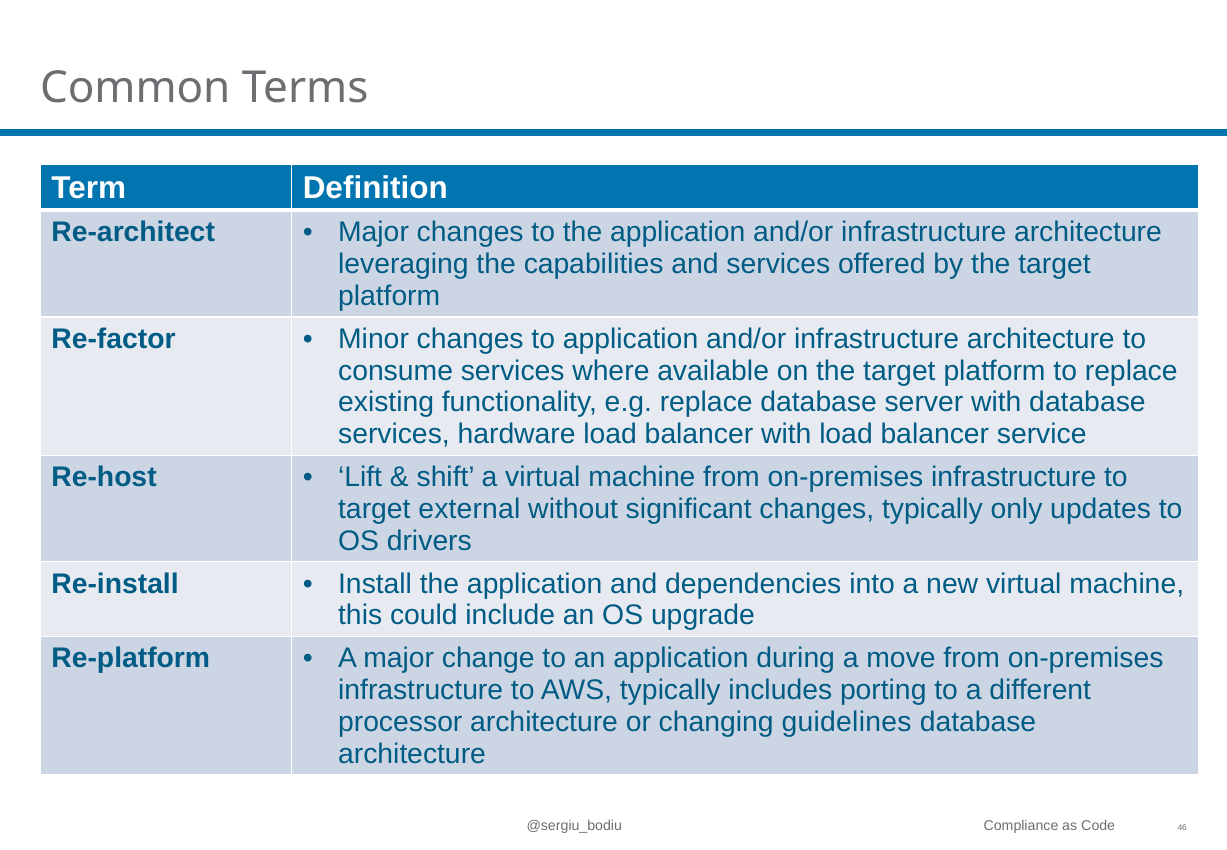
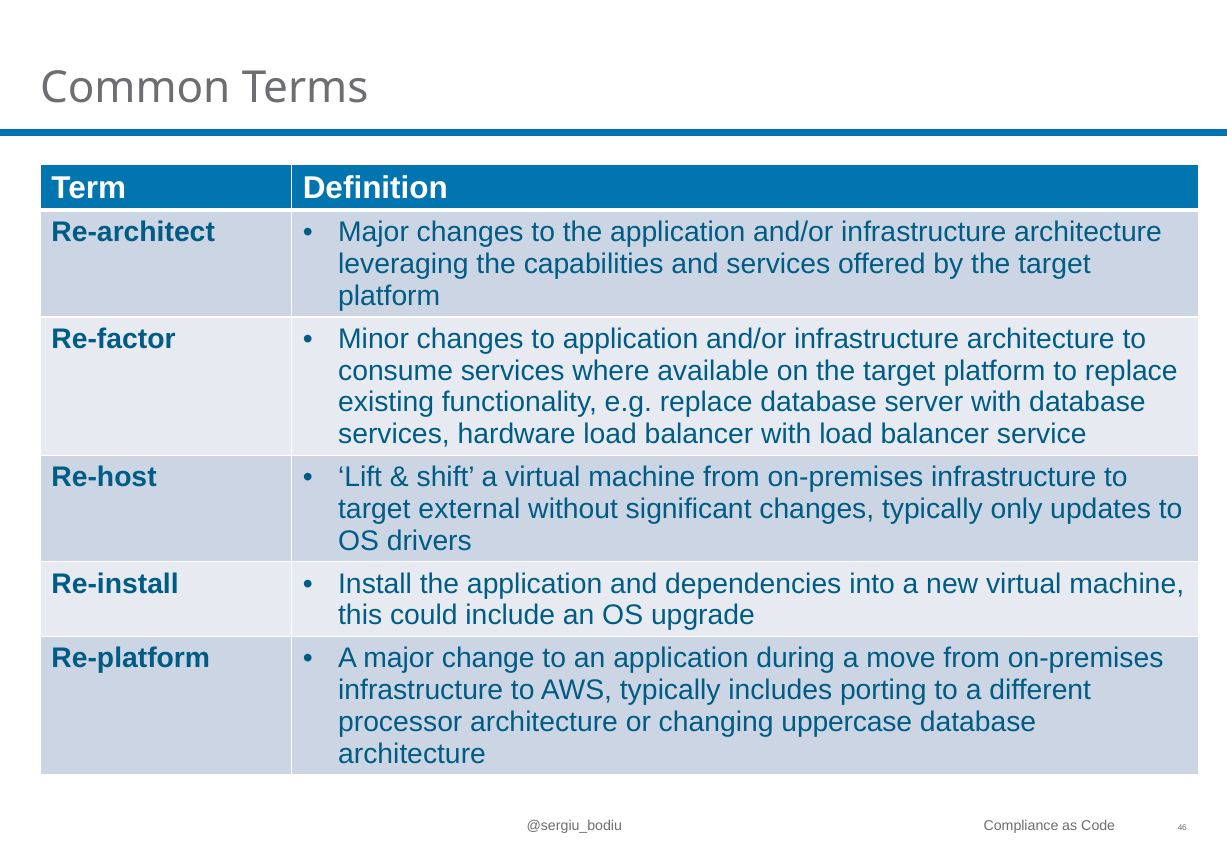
guidelines: guidelines -> uppercase
